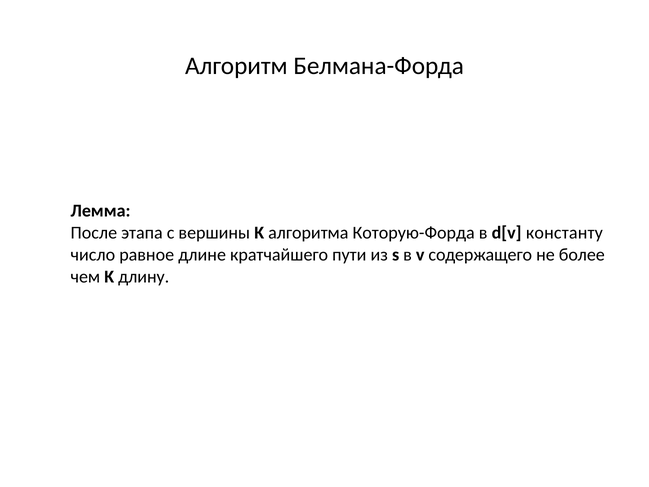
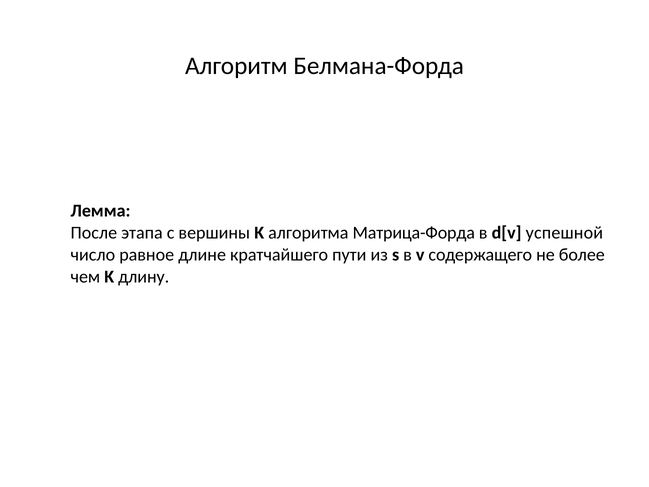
Которую-Форда: Которую-Форда -> Матрица-Форда
константу: константу -> успешной
